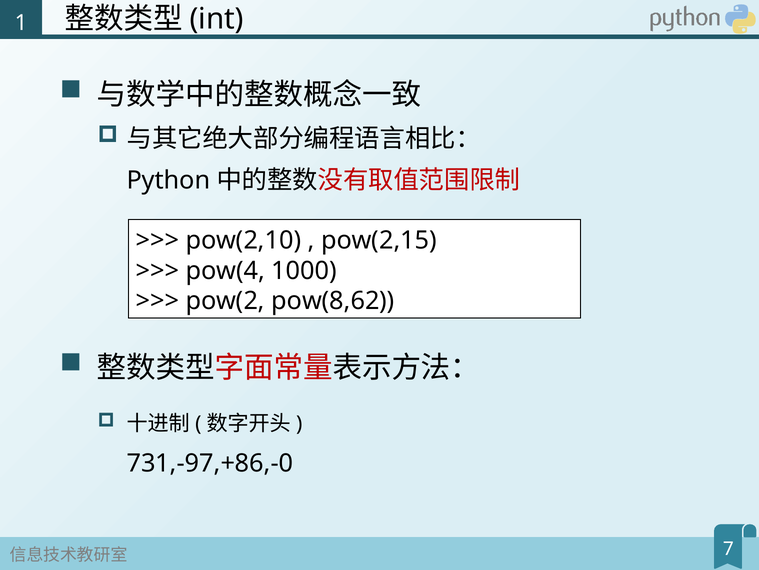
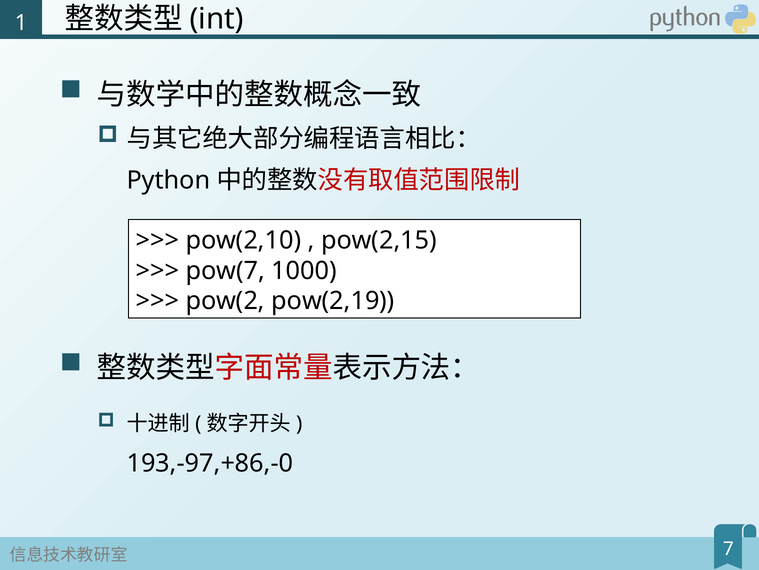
pow(4: pow(4 -> pow(7
pow(8,62: pow(8,62 -> pow(2,19
731,-97,+86,-0: 731,-97,+86,-0 -> 193,-97,+86,-0
